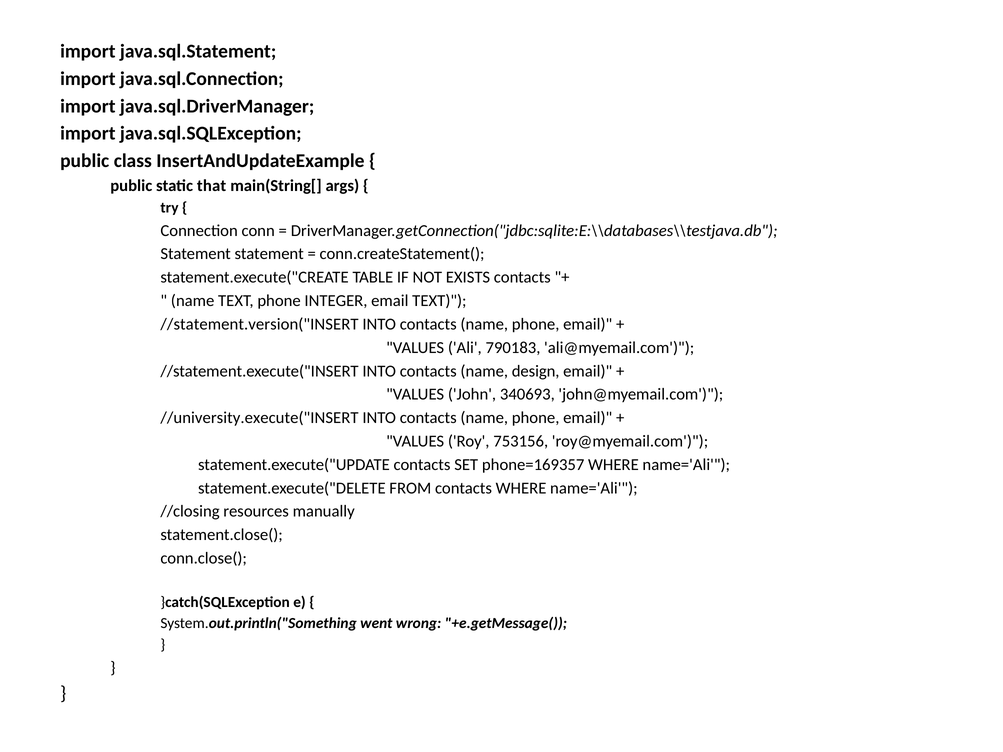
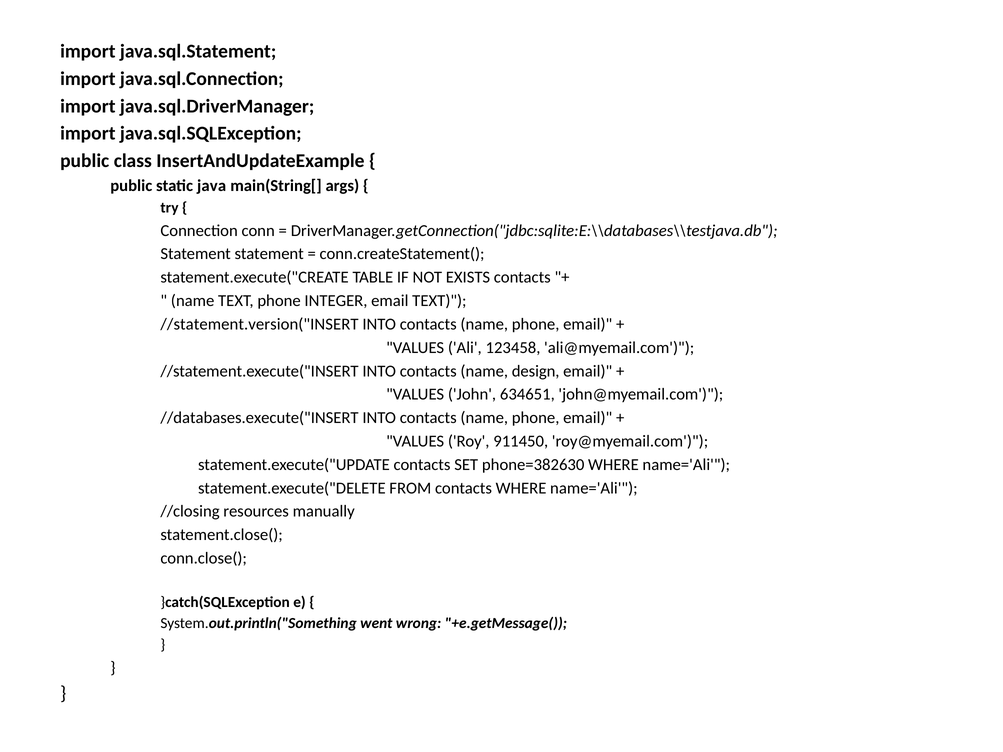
that: that -> java
790183: 790183 -> 123458
340693: 340693 -> 634651
//university.execute("INSERT: //university.execute("INSERT -> //databases.execute("INSERT
753156: 753156 -> 911450
phone=169357: phone=169357 -> phone=382630
